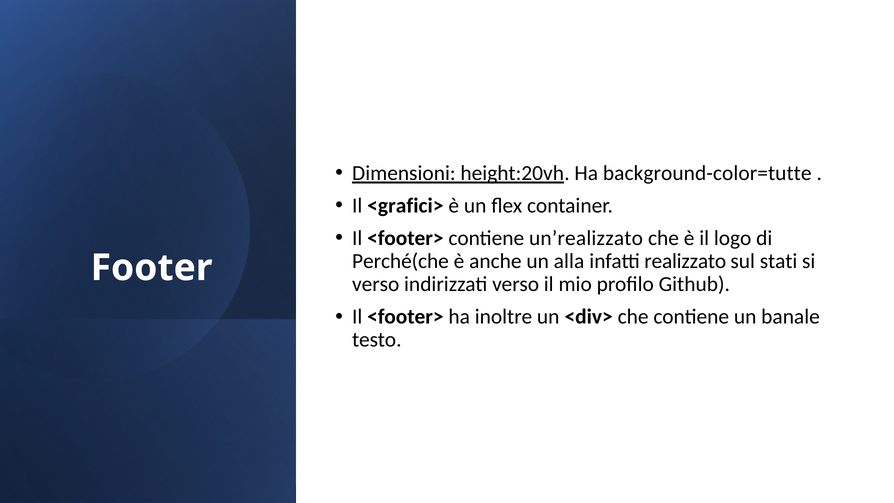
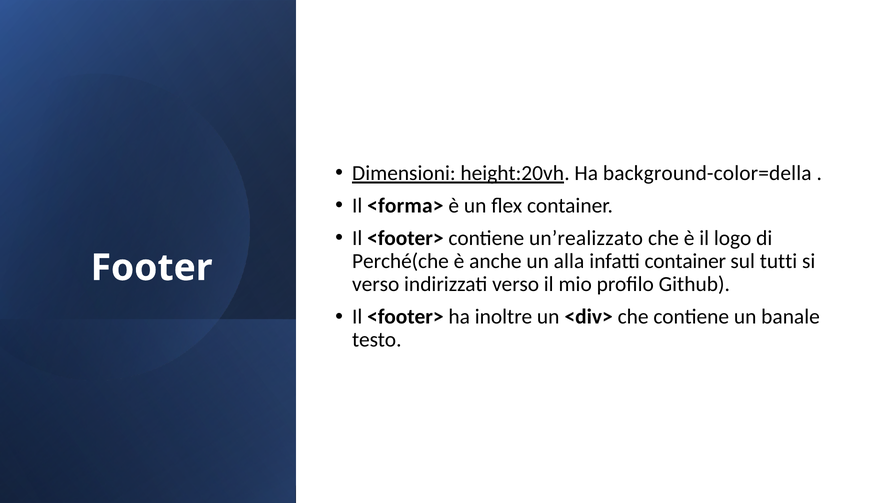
background-color=tutte: background-color=tutte -> background-color=della
<grafici>: <grafici> -> <forma>
infatti realizzato: realizzato -> container
stati: stati -> tutti
